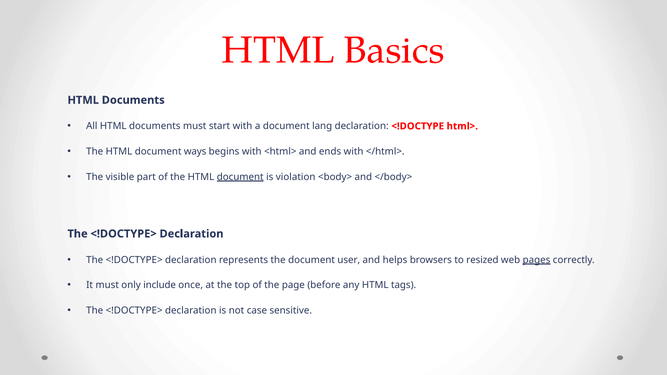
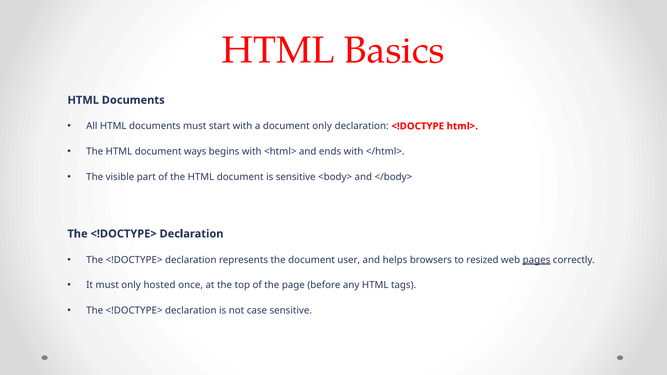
document lang: lang -> only
document at (240, 177) underline: present -> none
is violation: violation -> sensitive
include: include -> hosted
